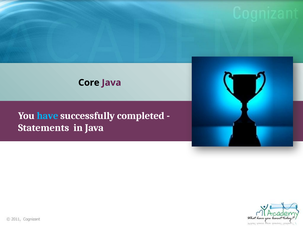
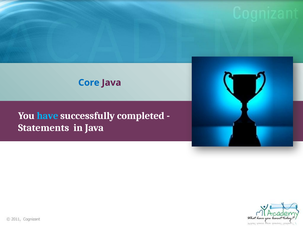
Core colour: black -> blue
